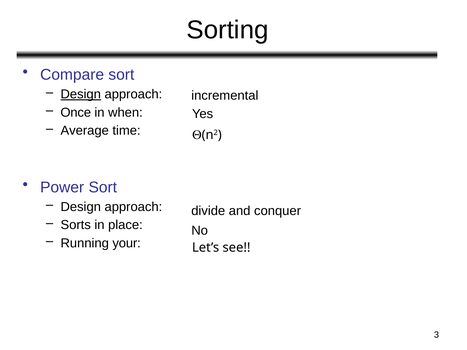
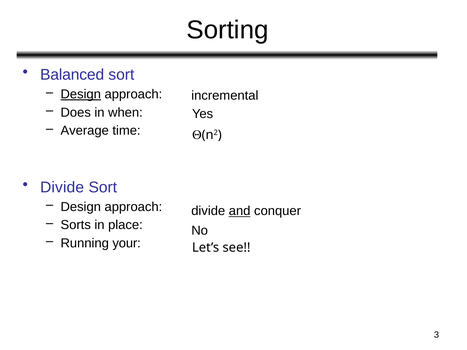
Compare: Compare -> Balanced
Once: Once -> Does
Power at (62, 187): Power -> Divide
and underline: none -> present
